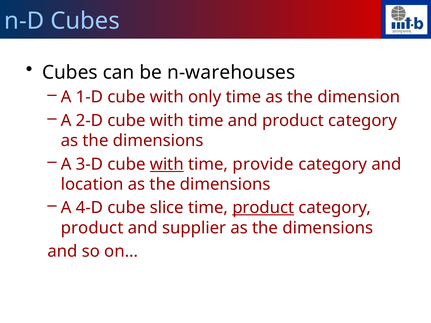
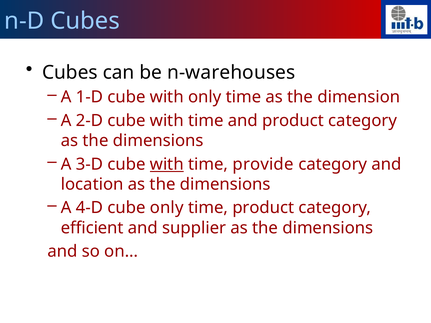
cube slice: slice -> only
product at (263, 208) underline: present -> none
product at (92, 228): product -> efficient
